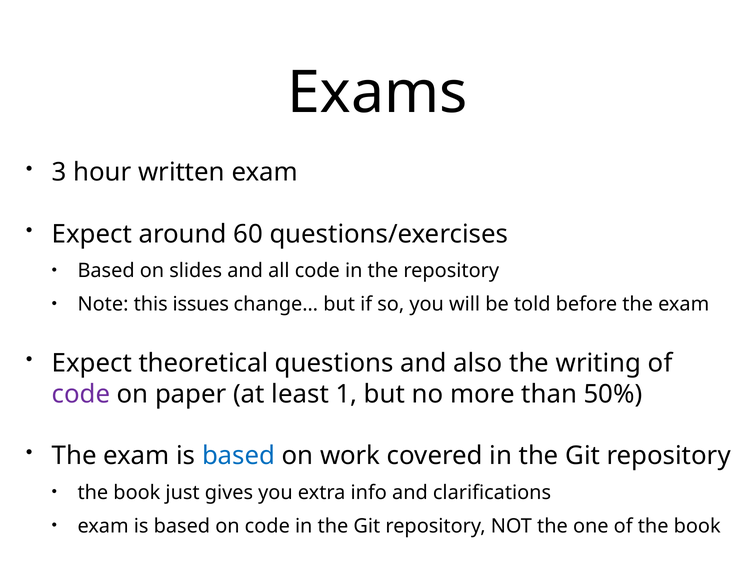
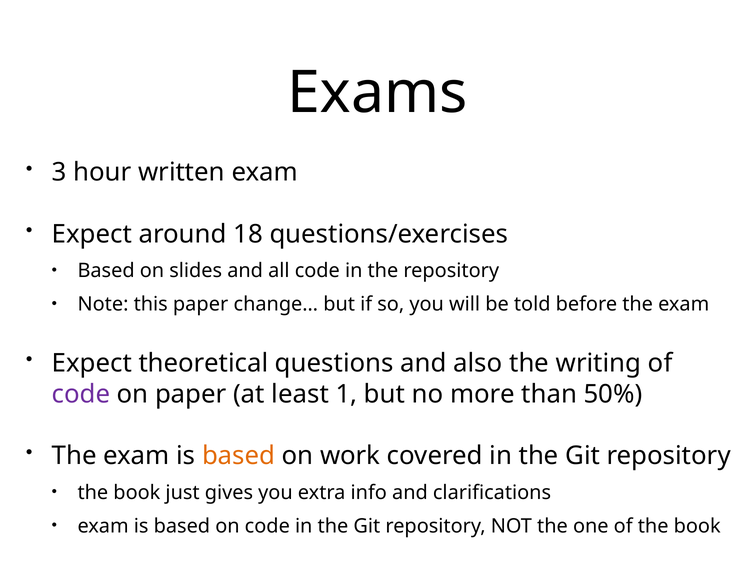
60: 60 -> 18
this issues: issues -> paper
based at (239, 456) colour: blue -> orange
